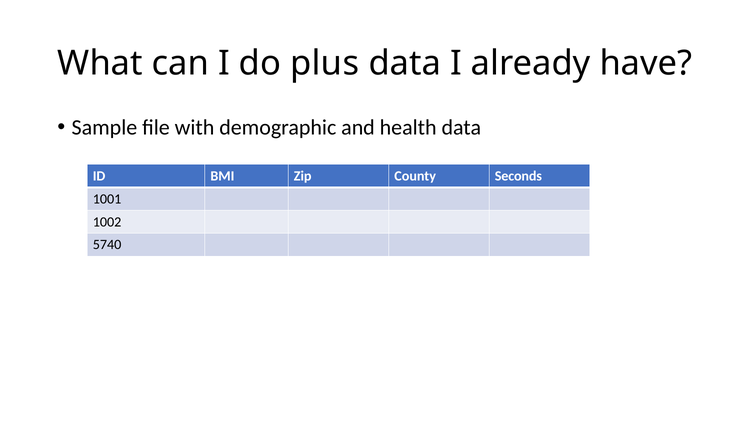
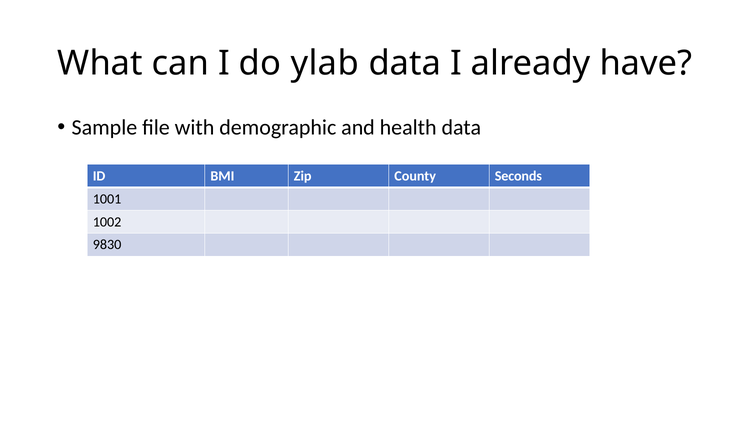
plus: plus -> ylab
5740: 5740 -> 9830
